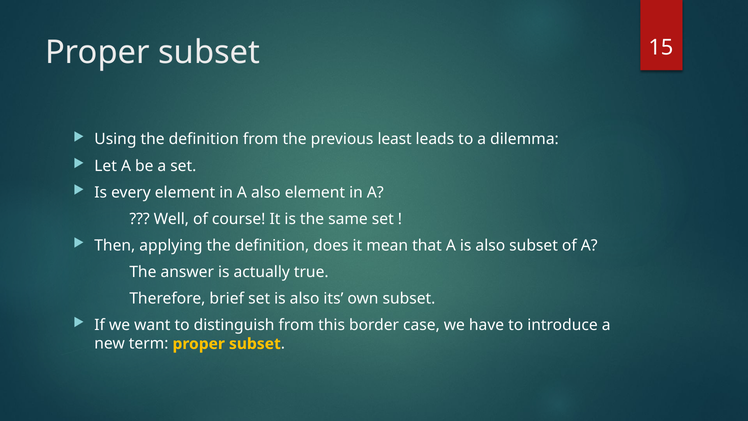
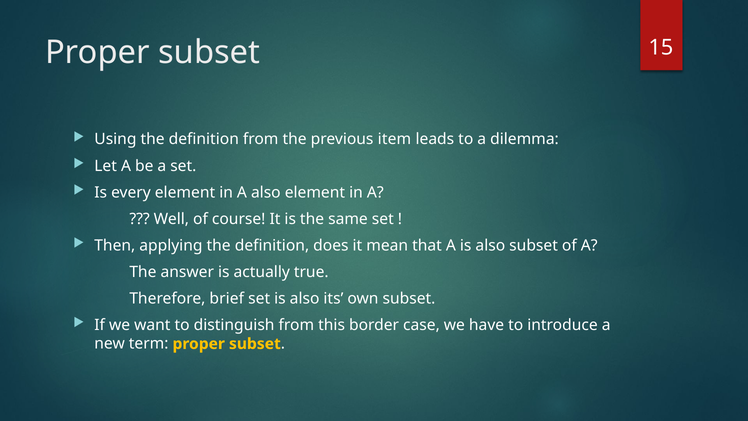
least: least -> item
